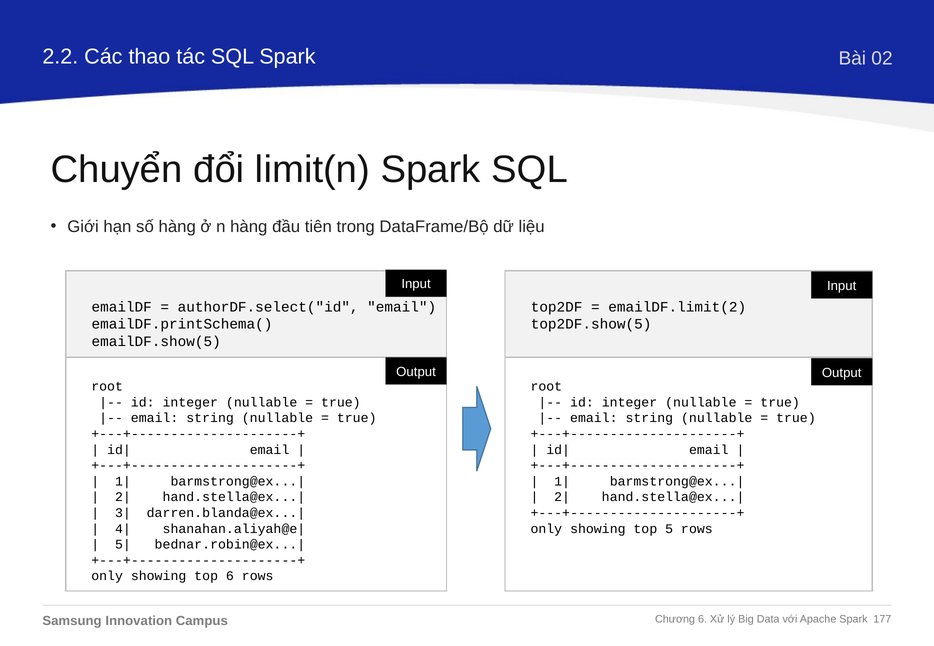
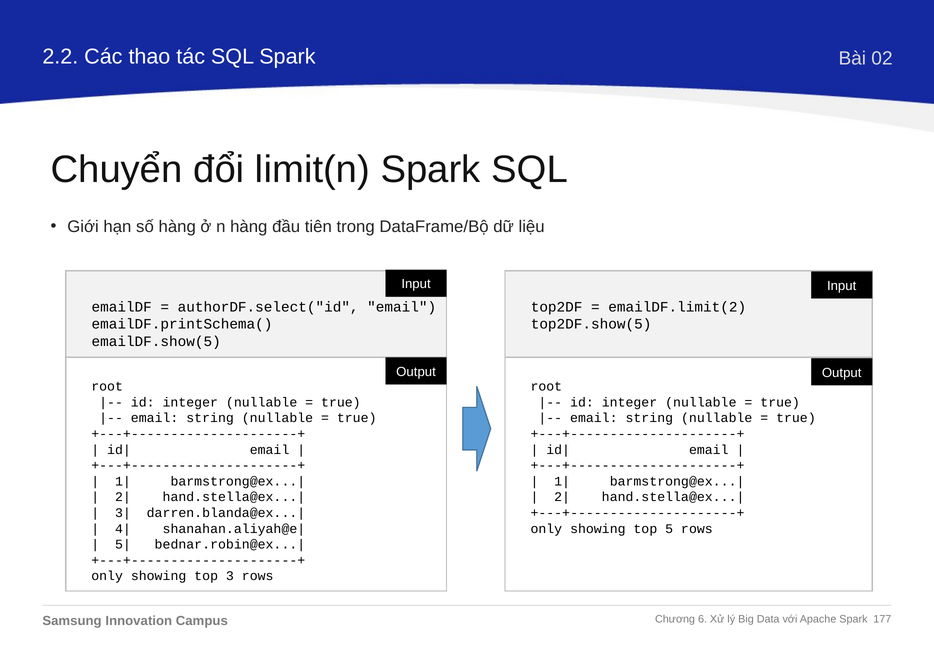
top 6: 6 -> 3
